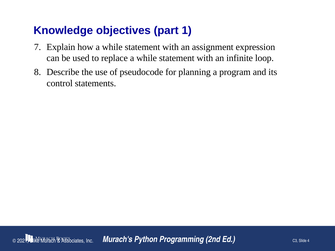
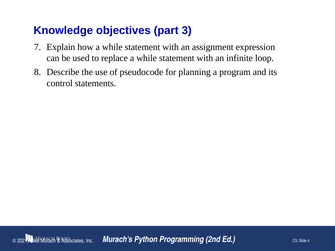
1: 1 -> 3
